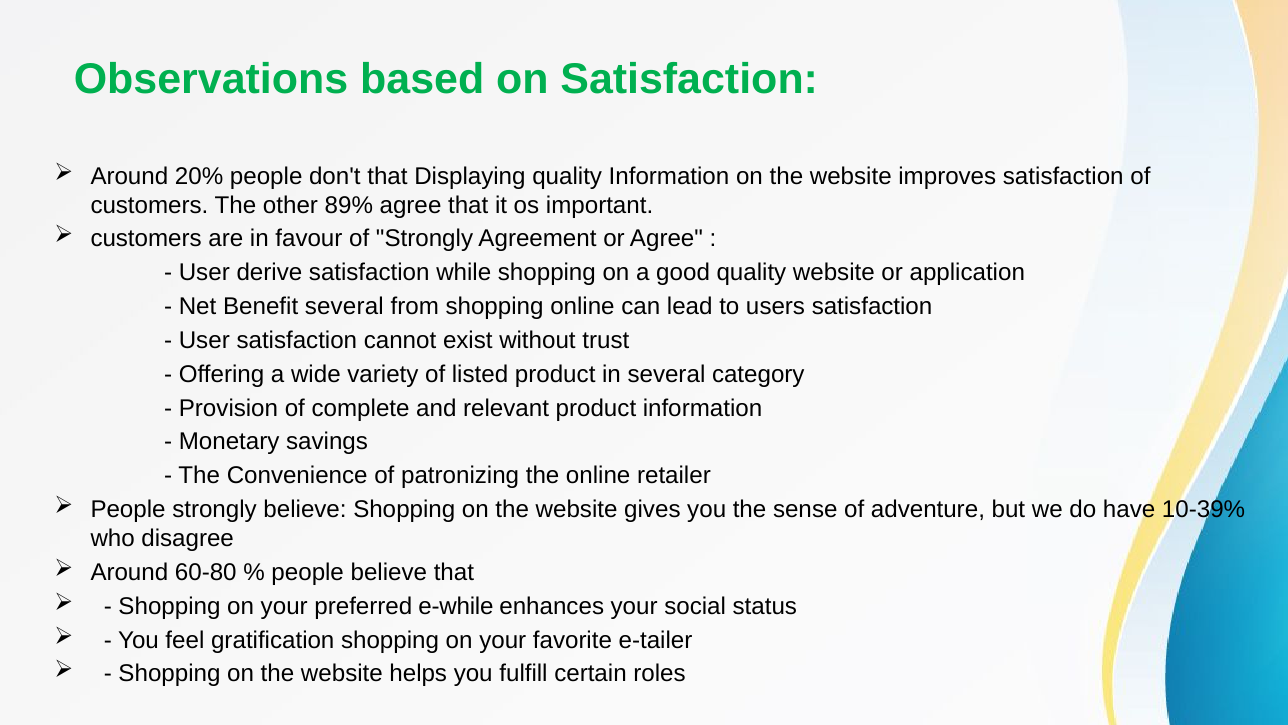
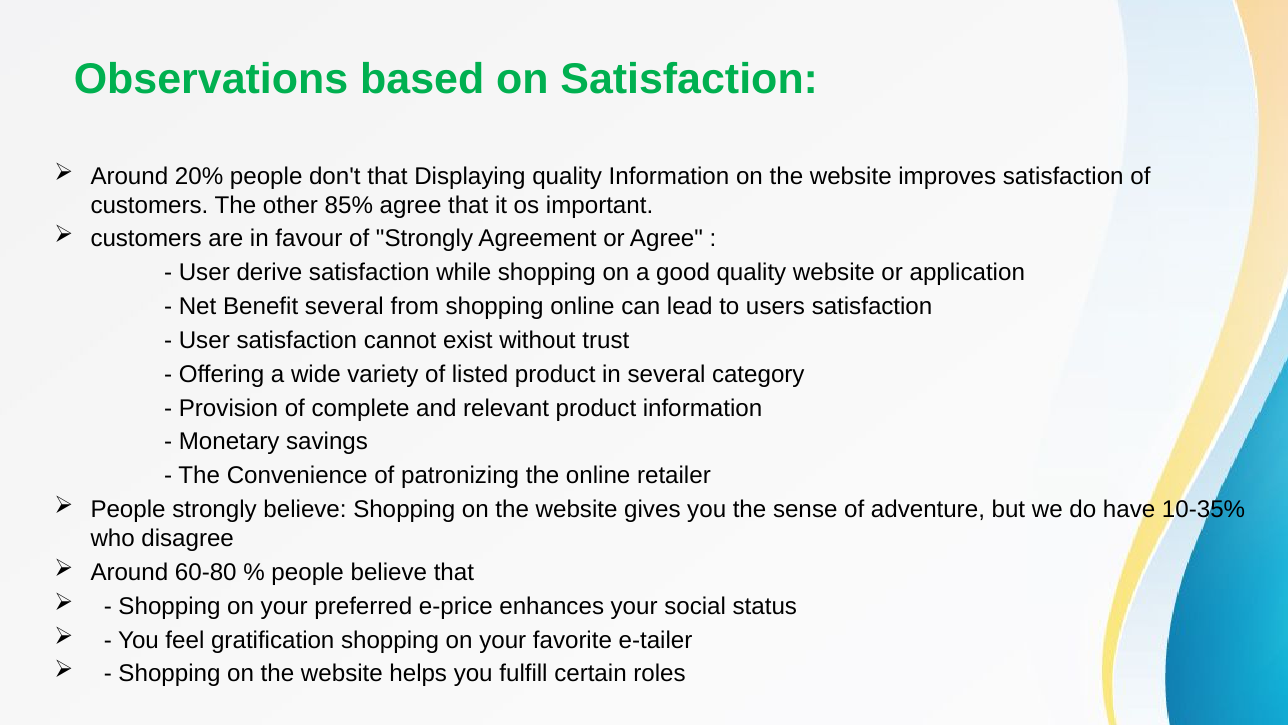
89%: 89% -> 85%
10-39%: 10-39% -> 10-35%
e-while: e-while -> e-price
